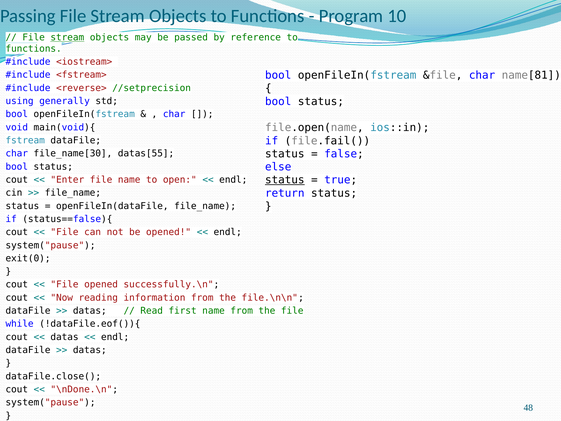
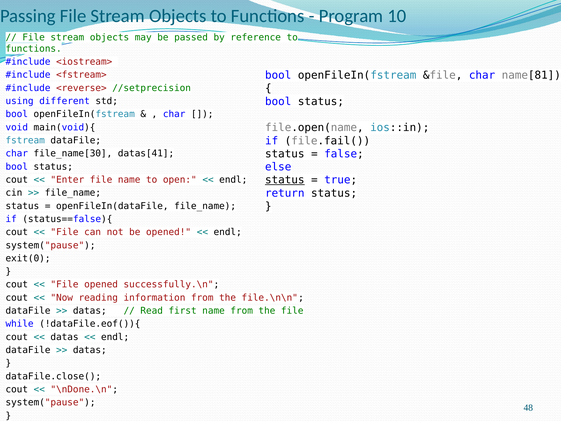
stream at (67, 37) underline: present -> none
generally: generally -> different
datas[55: datas[55 -> datas[41
